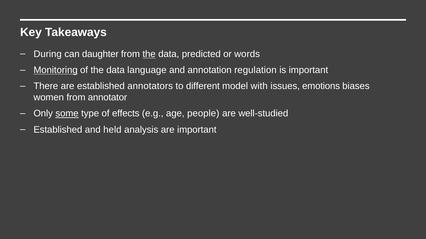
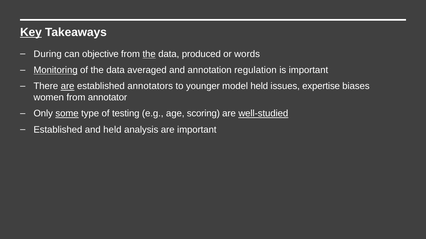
Key underline: none -> present
daughter: daughter -> objective
predicted: predicted -> produced
language: language -> averaged
are at (68, 86) underline: none -> present
different: different -> younger
model with: with -> held
emotions: emotions -> expertise
effects: effects -> testing
people: people -> scoring
well-studied underline: none -> present
